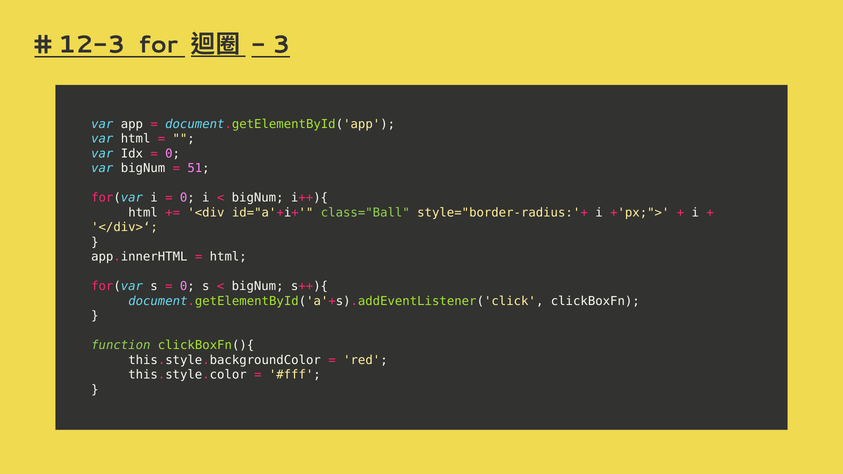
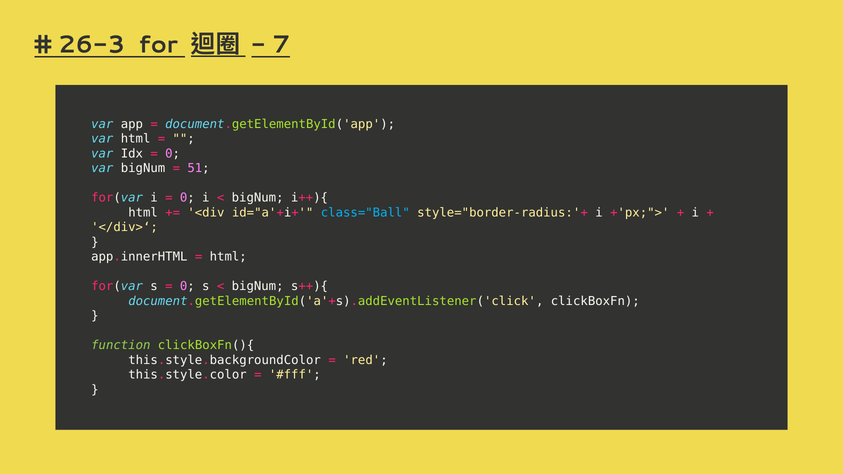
12-3: 12-3 -> 26-3
3: 3 -> 7
class="Ball colour: light green -> light blue
